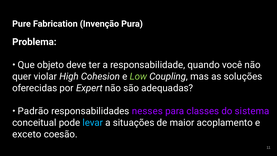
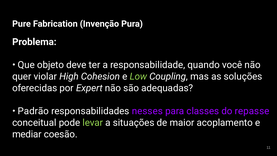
sistema: sistema -> repasse
levar colour: light blue -> light green
exceto: exceto -> mediar
